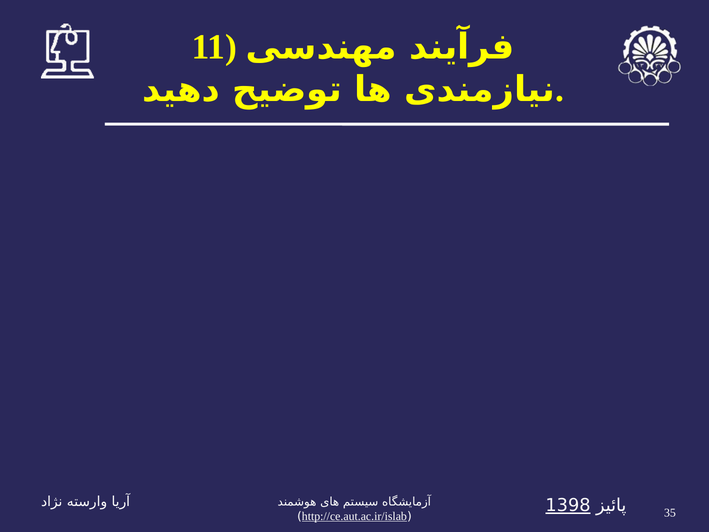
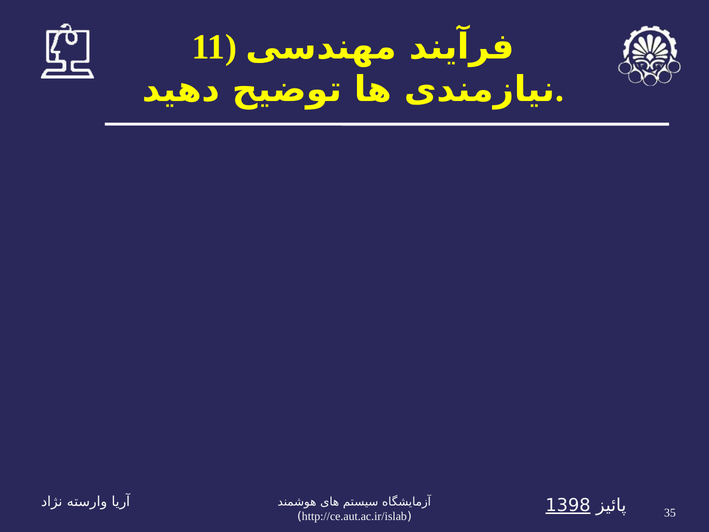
http://ce.aut.ac.ir/islab underline: present -> none
